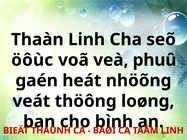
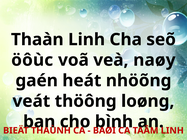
phuû: phuû -> naøy
